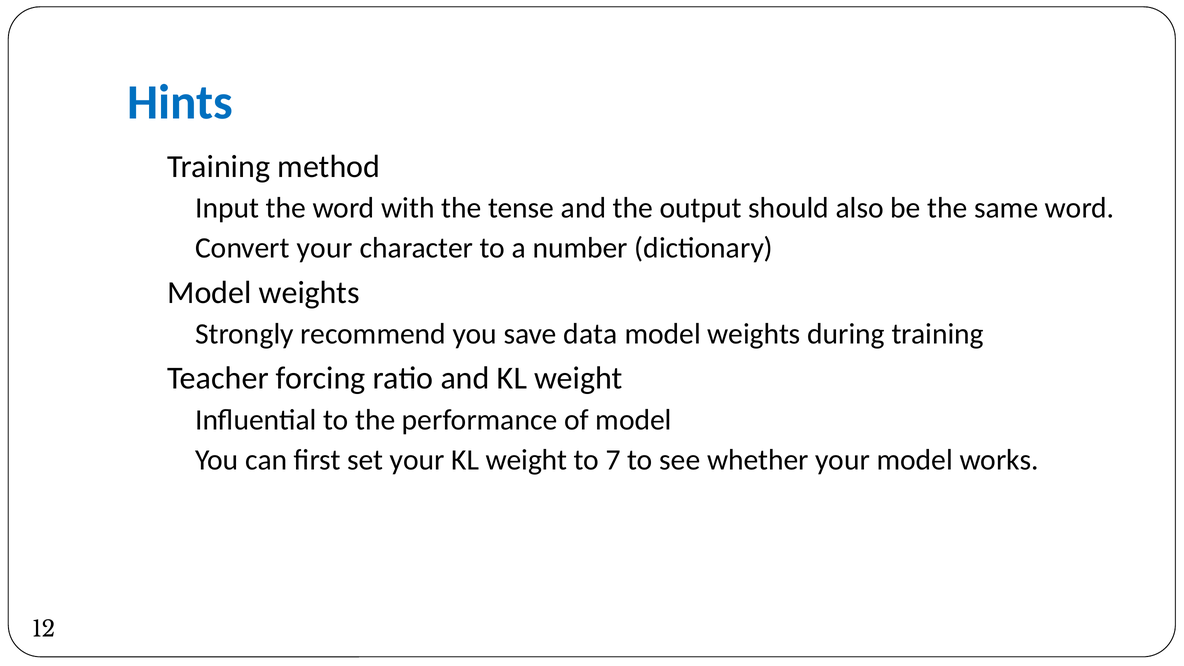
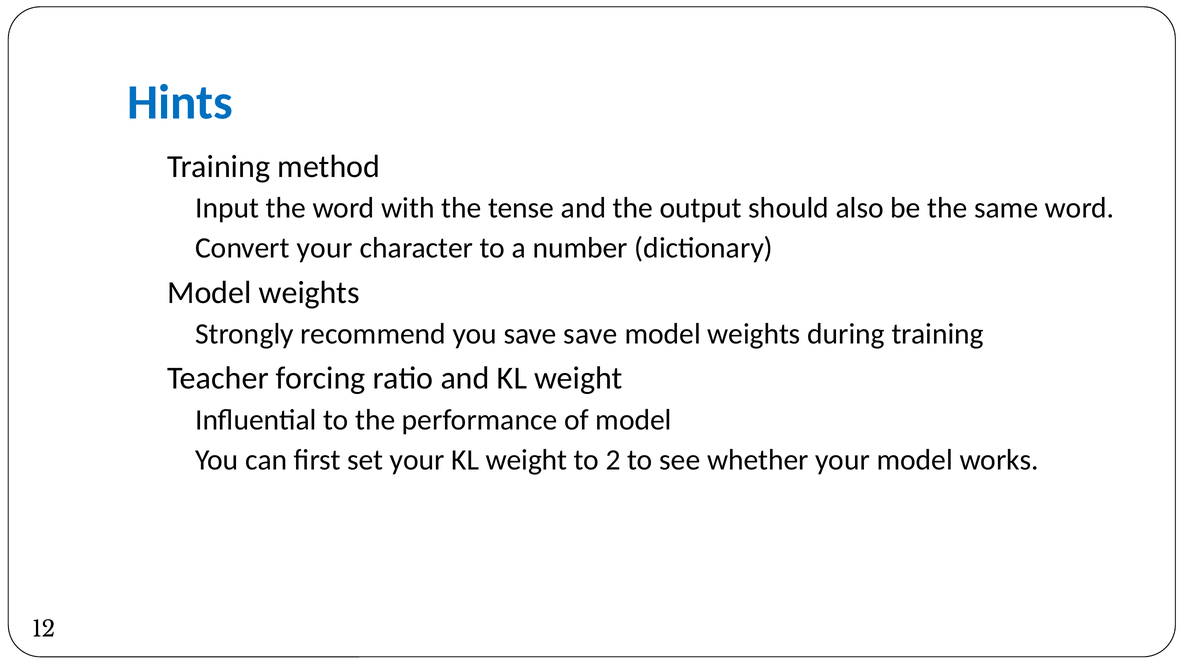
save data: data -> save
7: 7 -> 2
